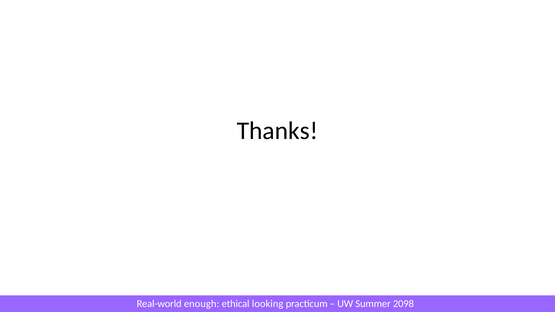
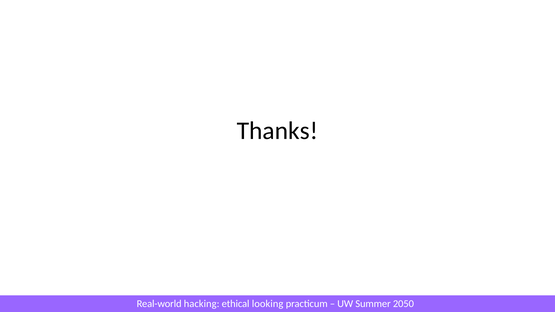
enough: enough -> hacking
2098: 2098 -> 2050
